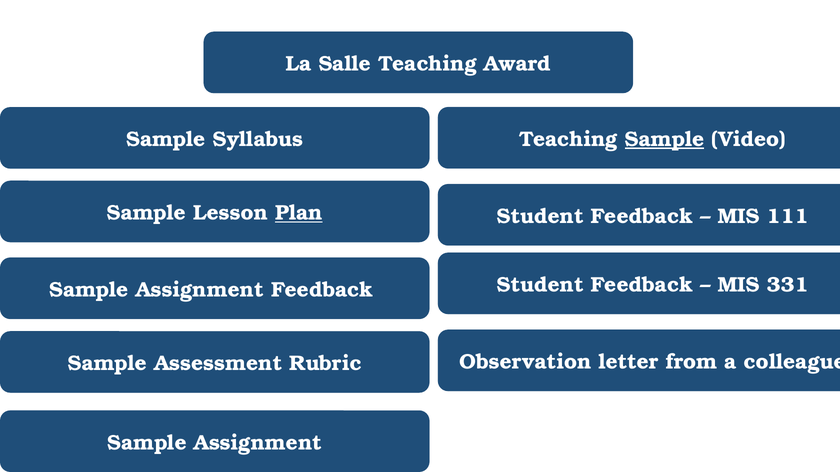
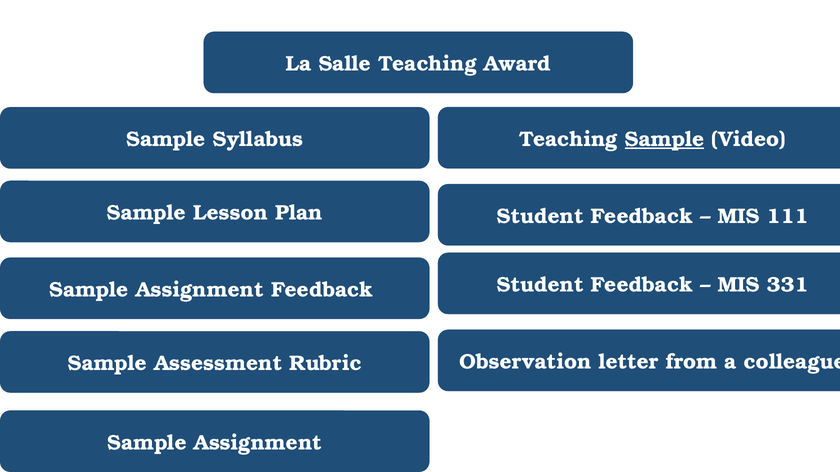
Plan underline: present -> none
